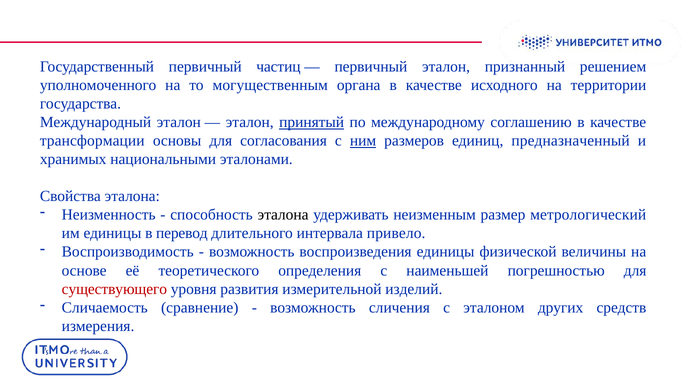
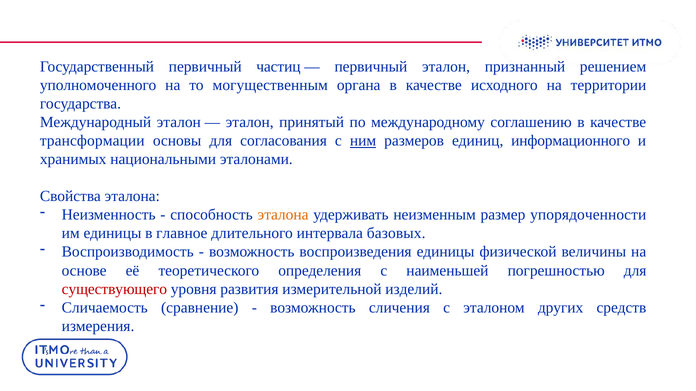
принятый underline: present -> none
предназначенный: предназначенный -> информационного
эталона at (283, 215) colour: black -> orange
метрологический: метрологический -> упорядоченности
перевод: перевод -> главное
привело: привело -> базовых
